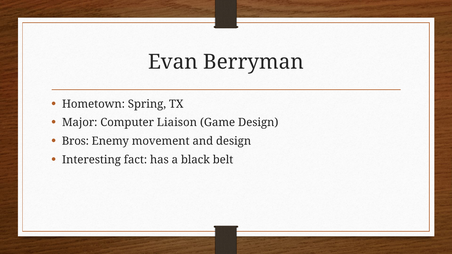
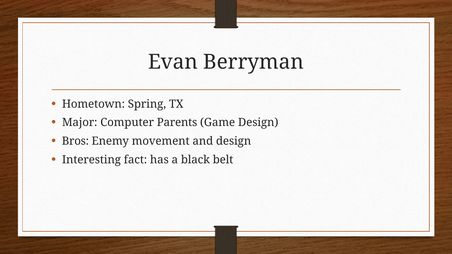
Liaison: Liaison -> Parents
